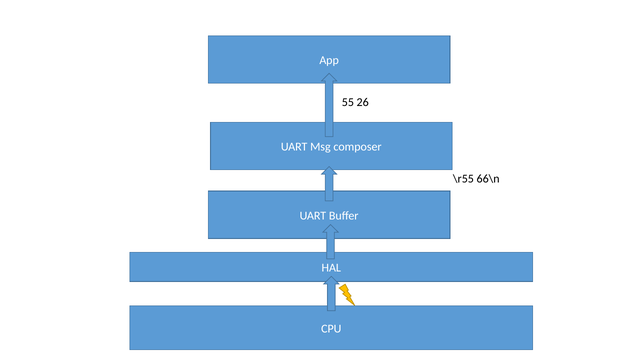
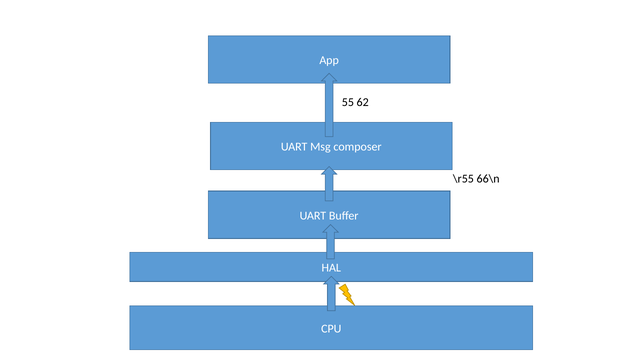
26: 26 -> 62
